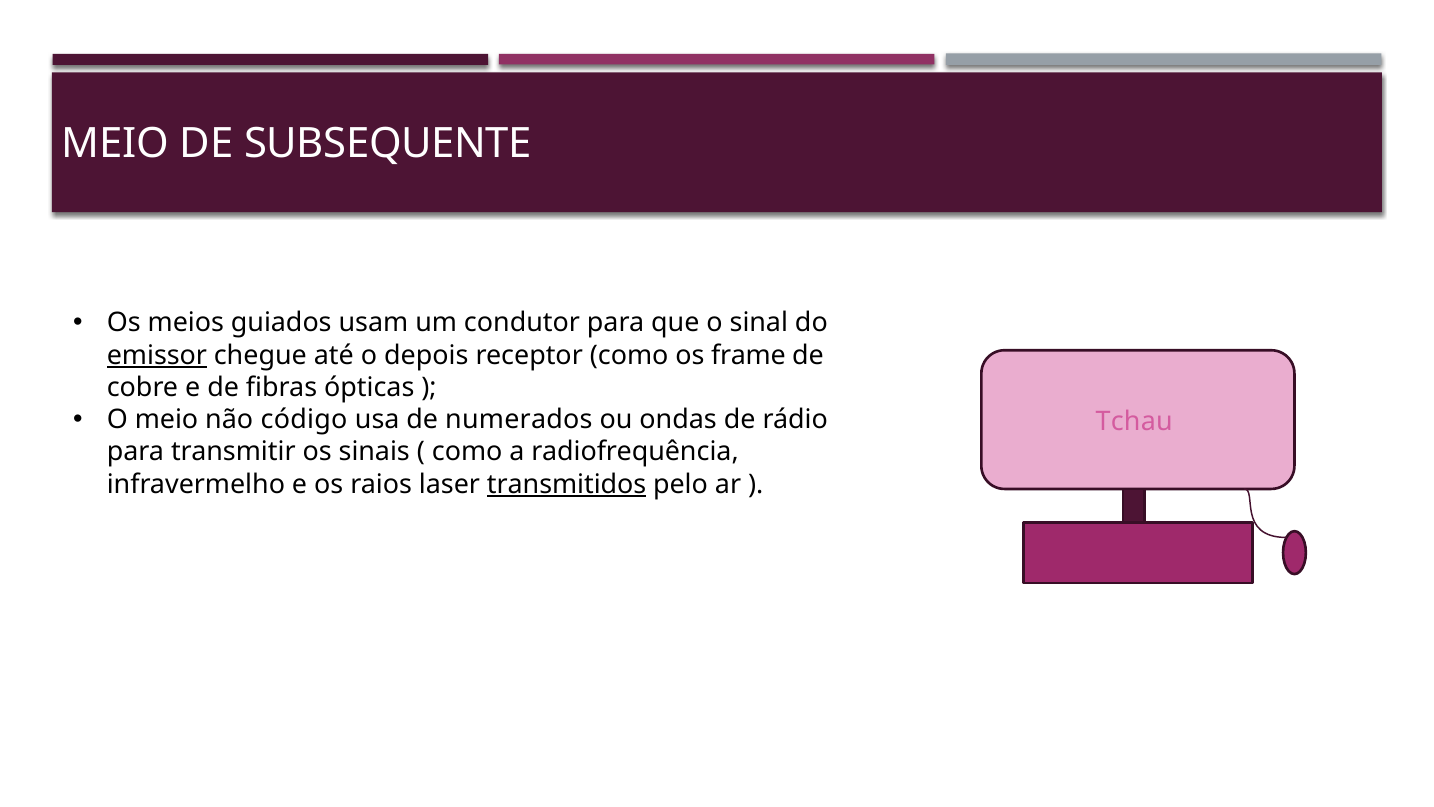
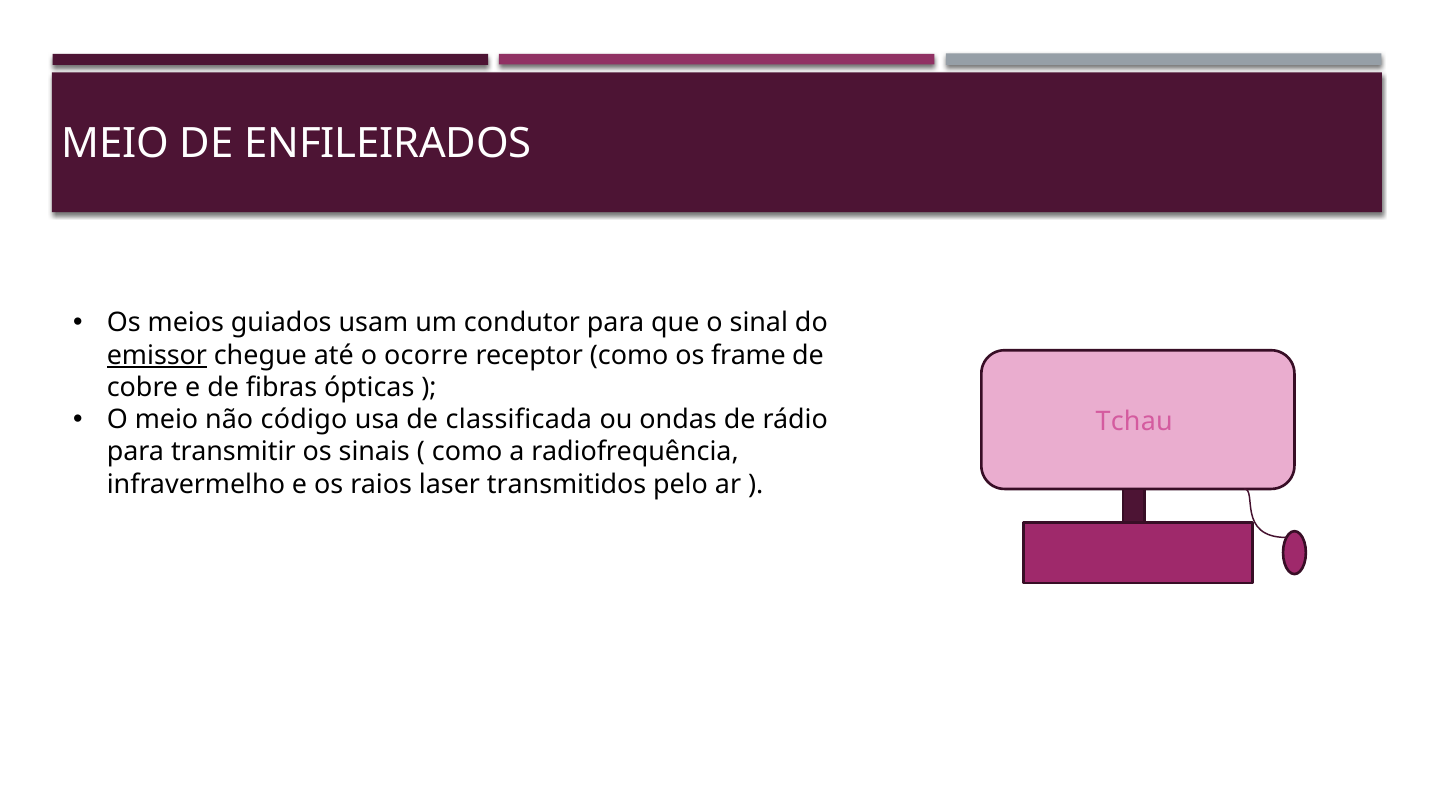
SUBSEQUENTE: SUBSEQUENTE -> ENFILEIRADOS
depois: depois -> ocorre
numerados: numerados -> classificada
transmitidos underline: present -> none
